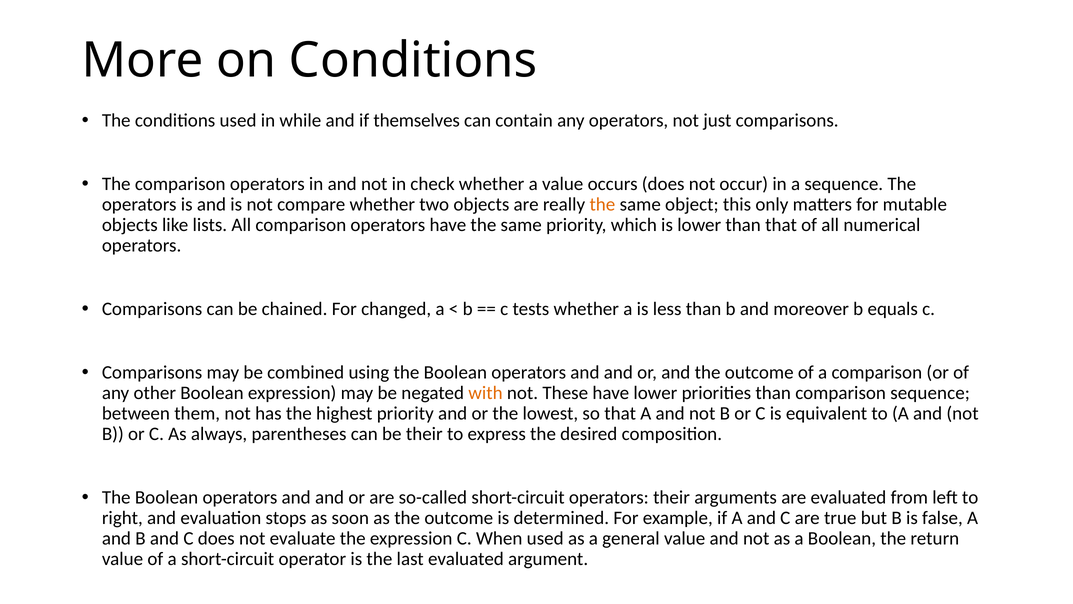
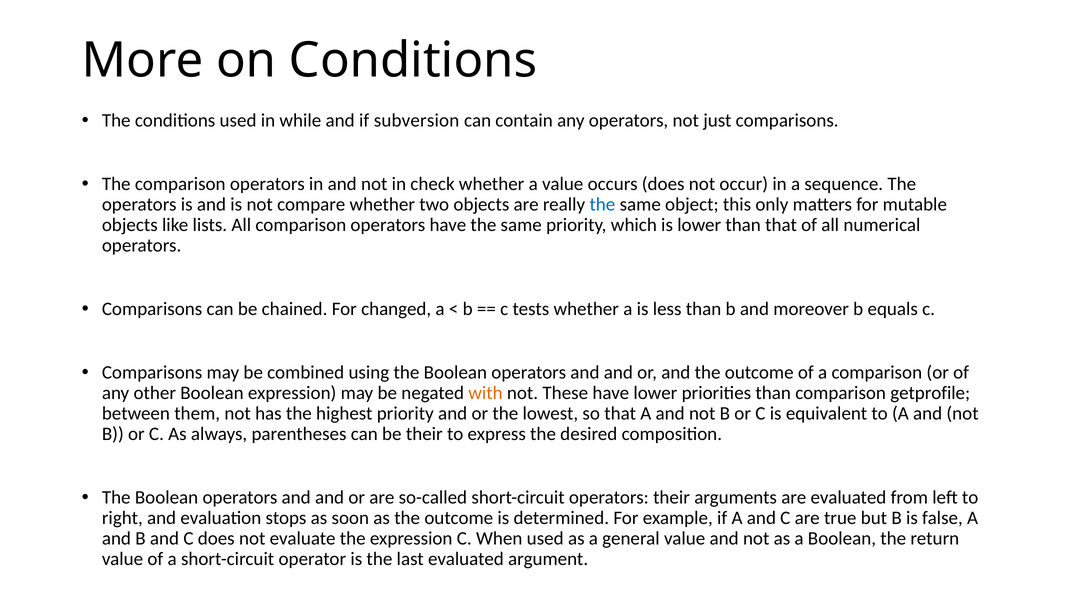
themselves: themselves -> subversion
the at (602, 204) colour: orange -> blue
comparison sequence: sequence -> getprofile
